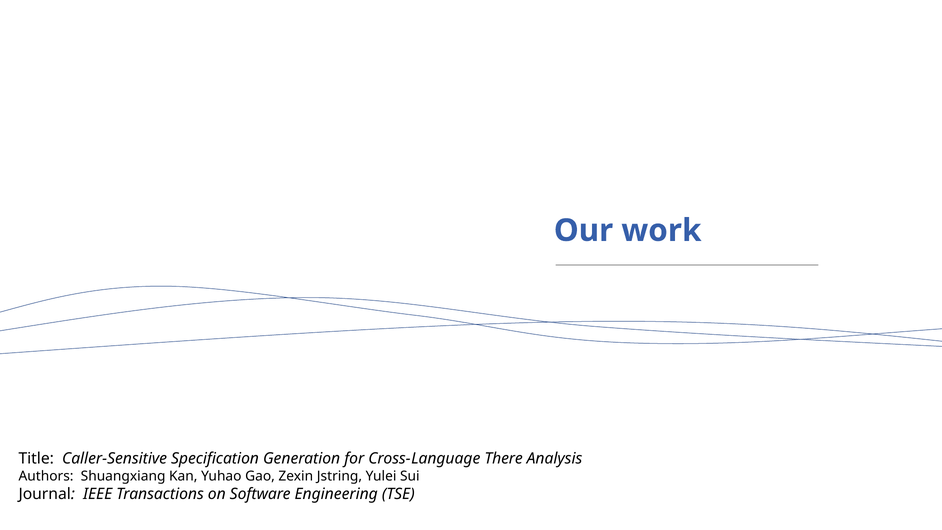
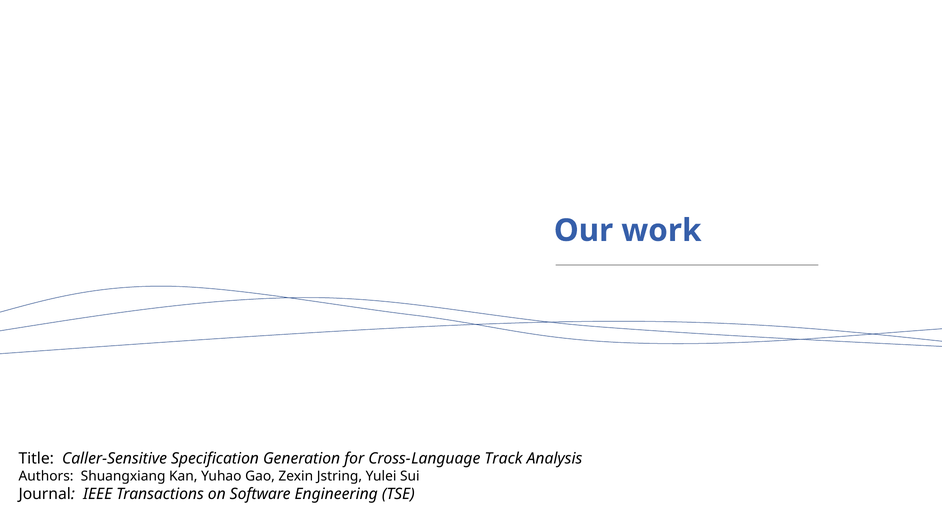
There: There -> Track
